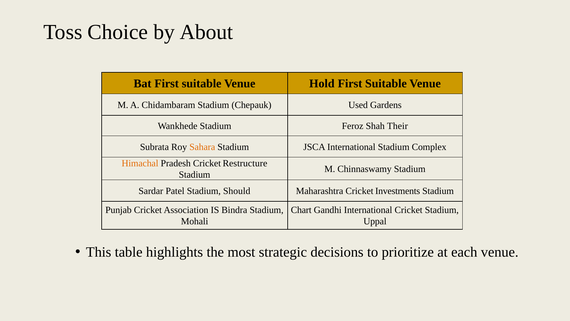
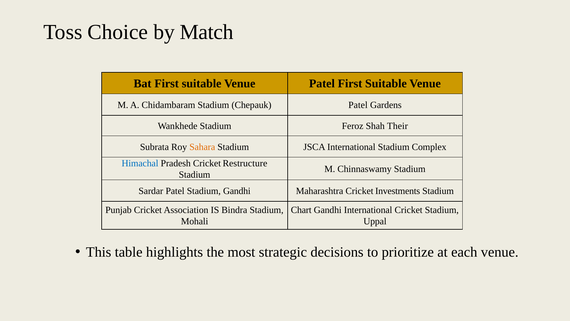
About: About -> Match
Venue Hold: Hold -> Patel
Chepauk Used: Used -> Patel
Himachal colour: orange -> blue
Stadium Should: Should -> Gandhi
